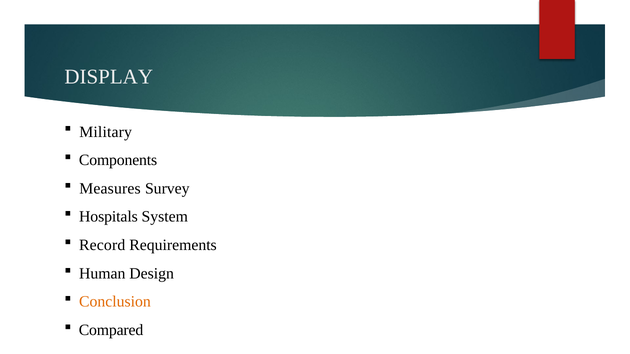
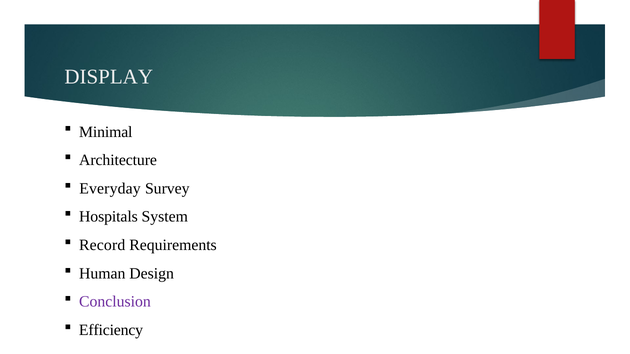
Military: Military -> Minimal
Components: Components -> Architecture
Measures: Measures -> Everyday
Conclusion colour: orange -> purple
Compared: Compared -> Efficiency
